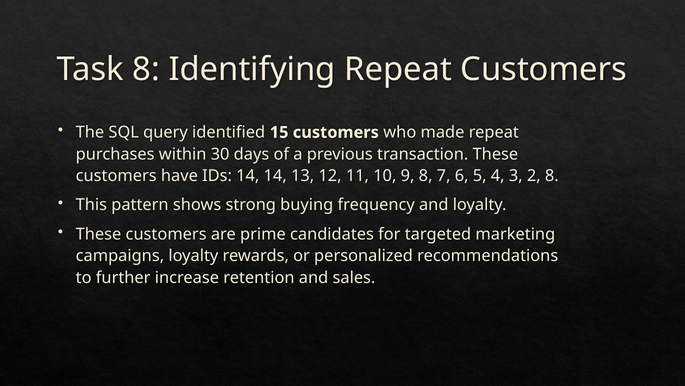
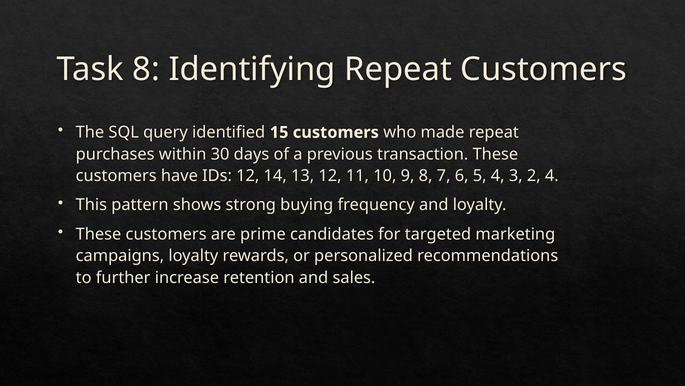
IDs 14: 14 -> 12
2 8: 8 -> 4
